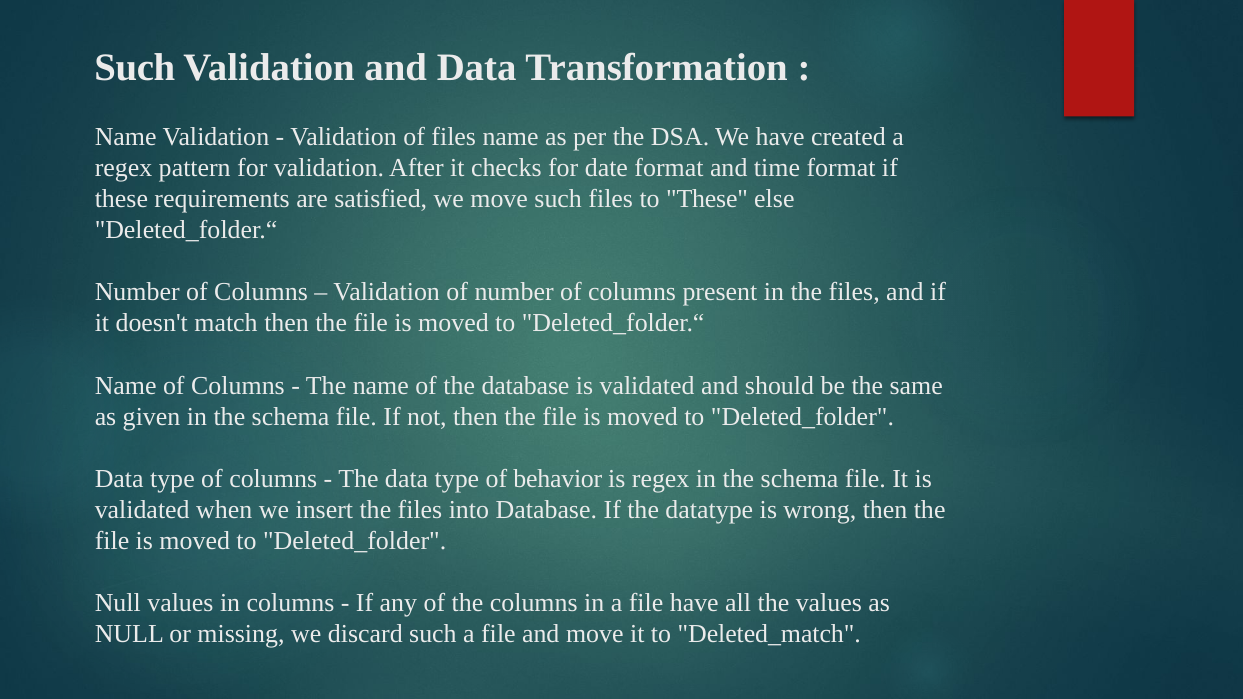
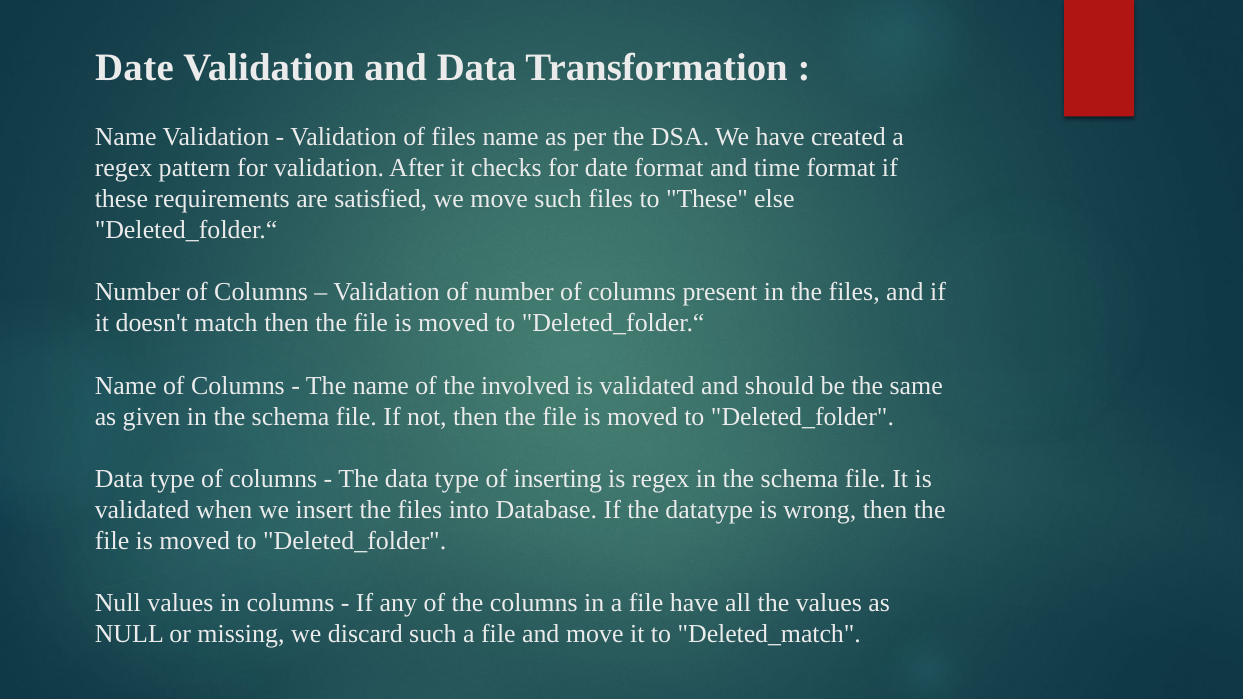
Such at (135, 68): Such -> Date
the database: database -> involved
behavior: behavior -> inserting
